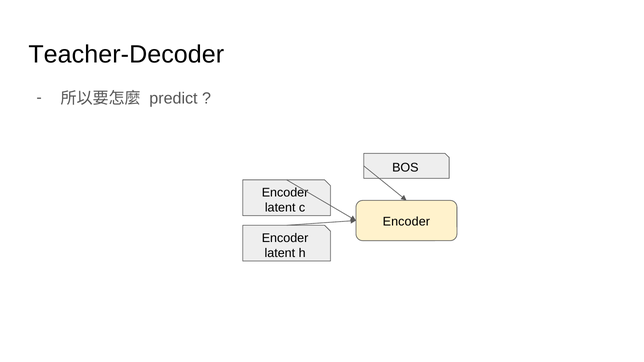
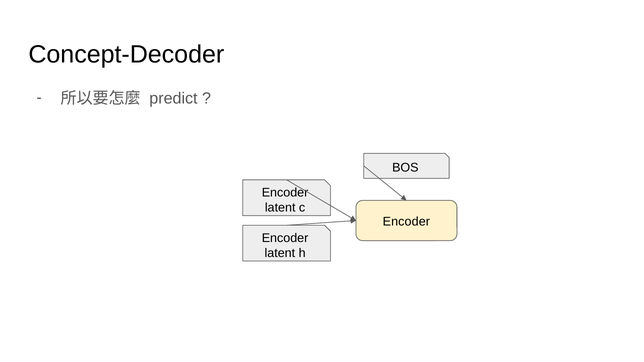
Teacher-Decoder: Teacher-Decoder -> Concept-Decoder
